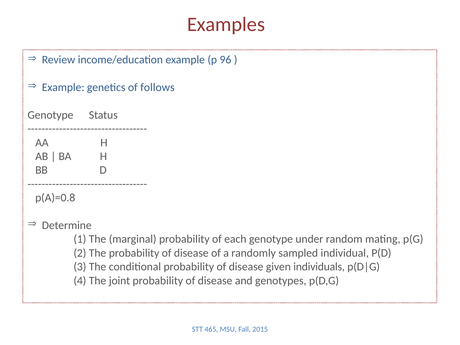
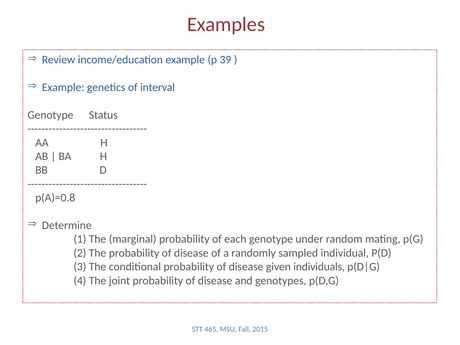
96: 96 -> 39
follows: follows -> interval
